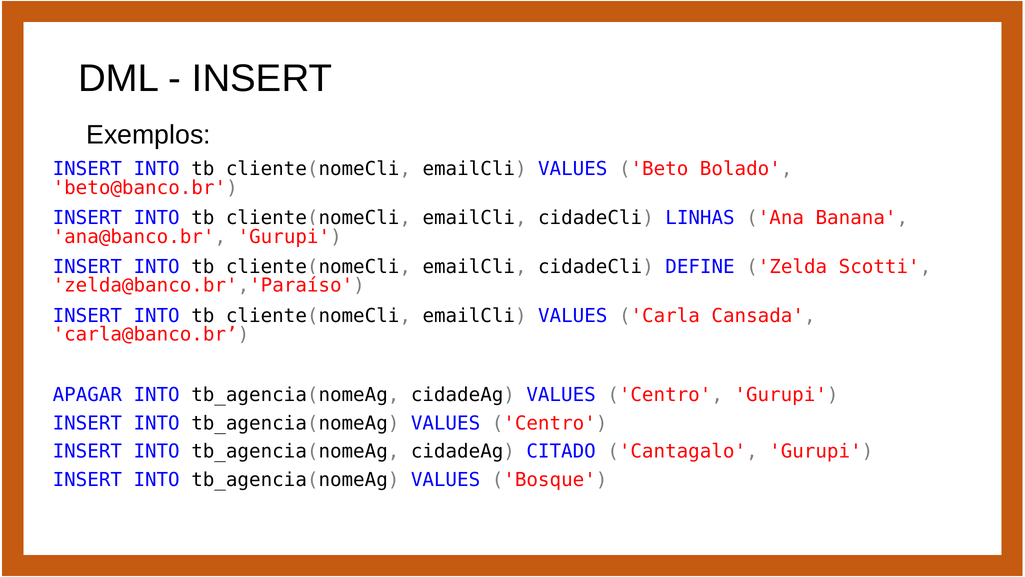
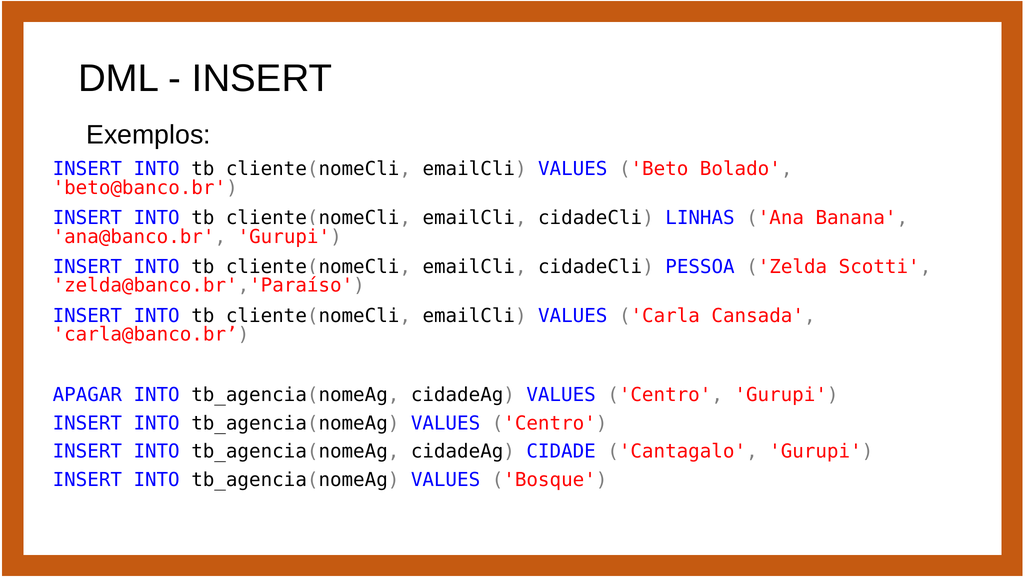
DEFINE: DEFINE -> PESSOA
CITADO: CITADO -> CIDADE
